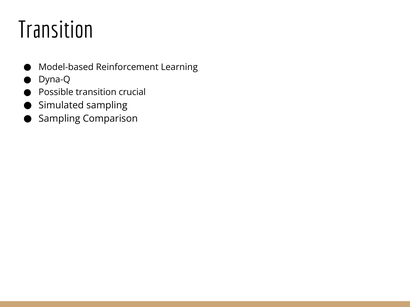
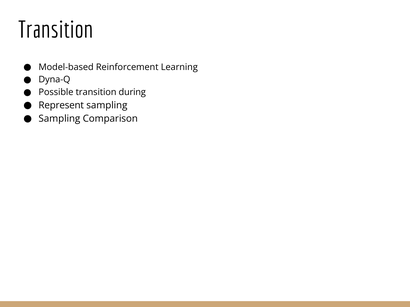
crucial: crucial -> during
Simulated: Simulated -> Represent
